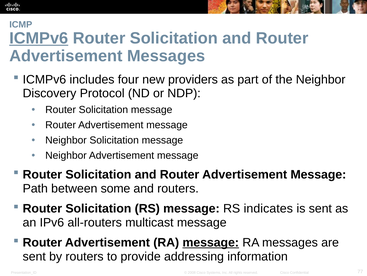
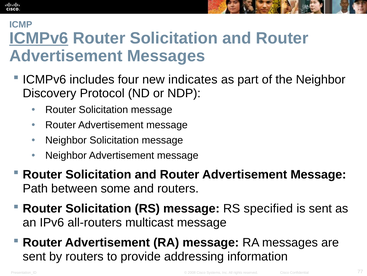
providers: providers -> indicates
indicates: indicates -> specified
message at (211, 242) underline: present -> none
